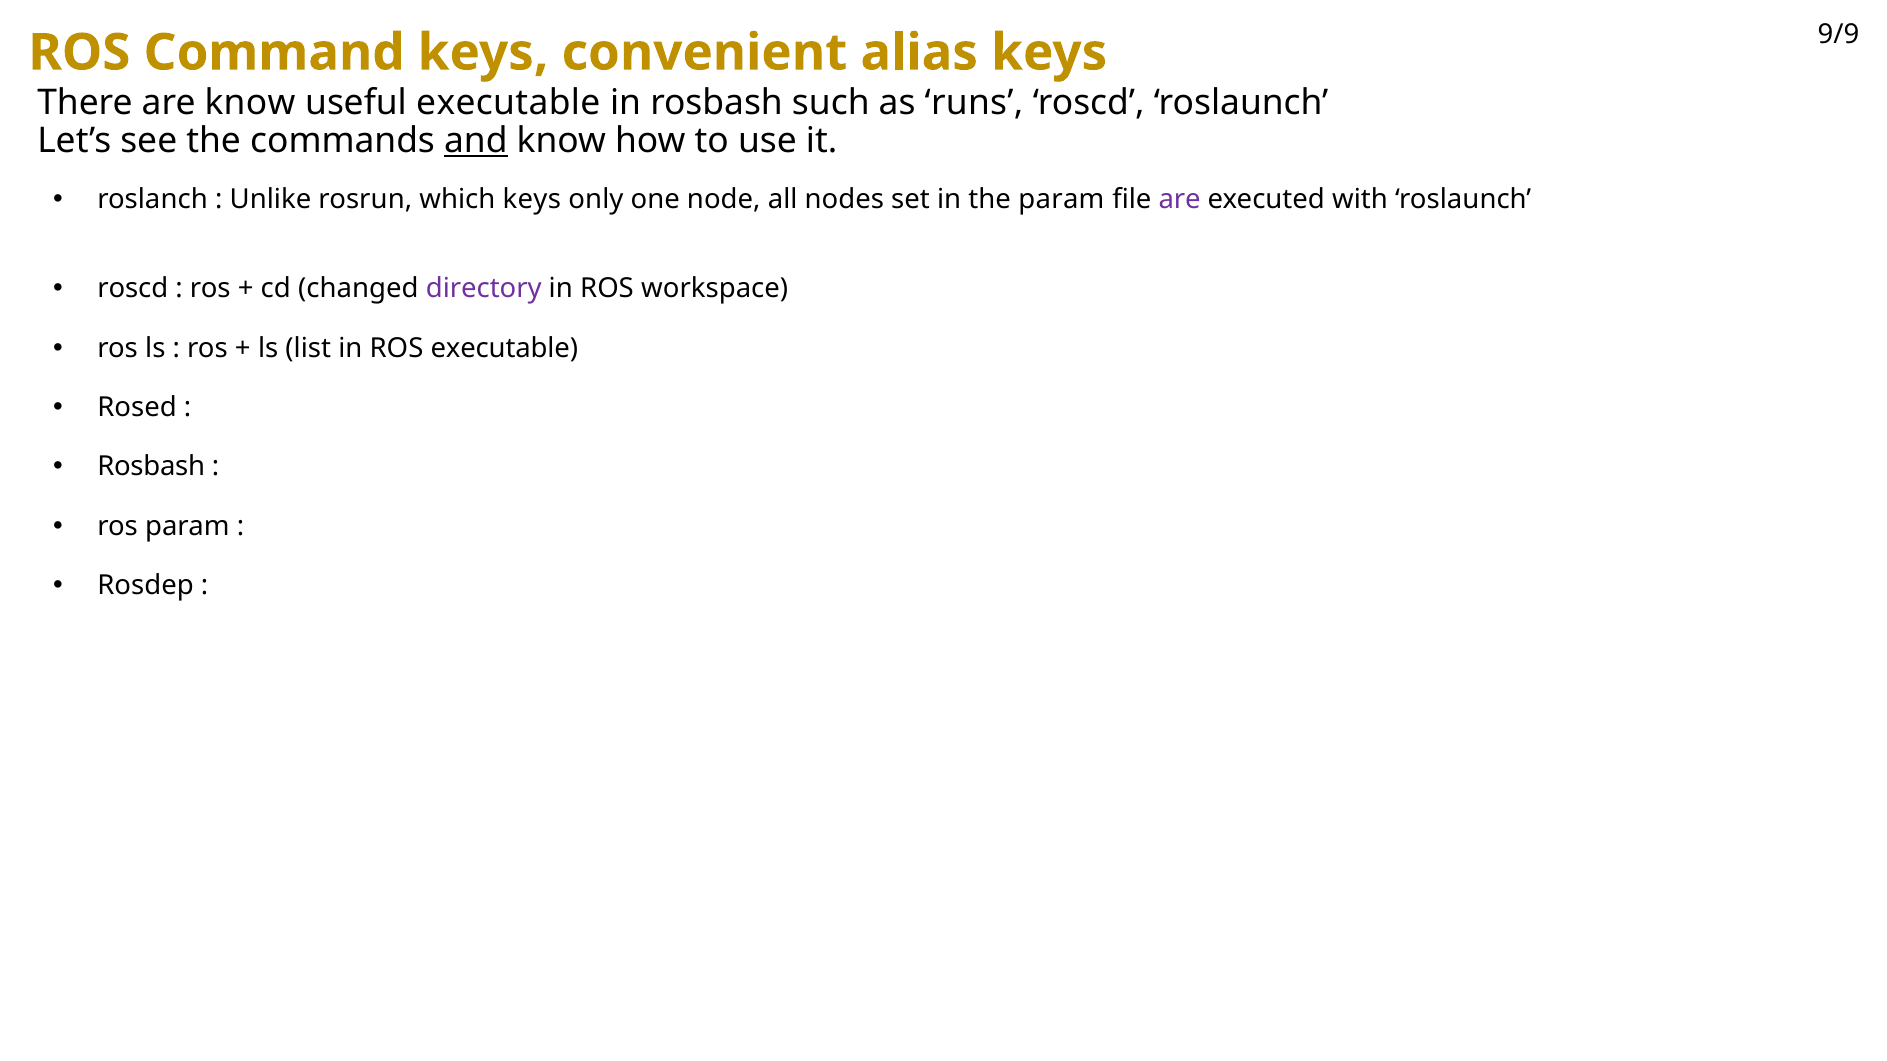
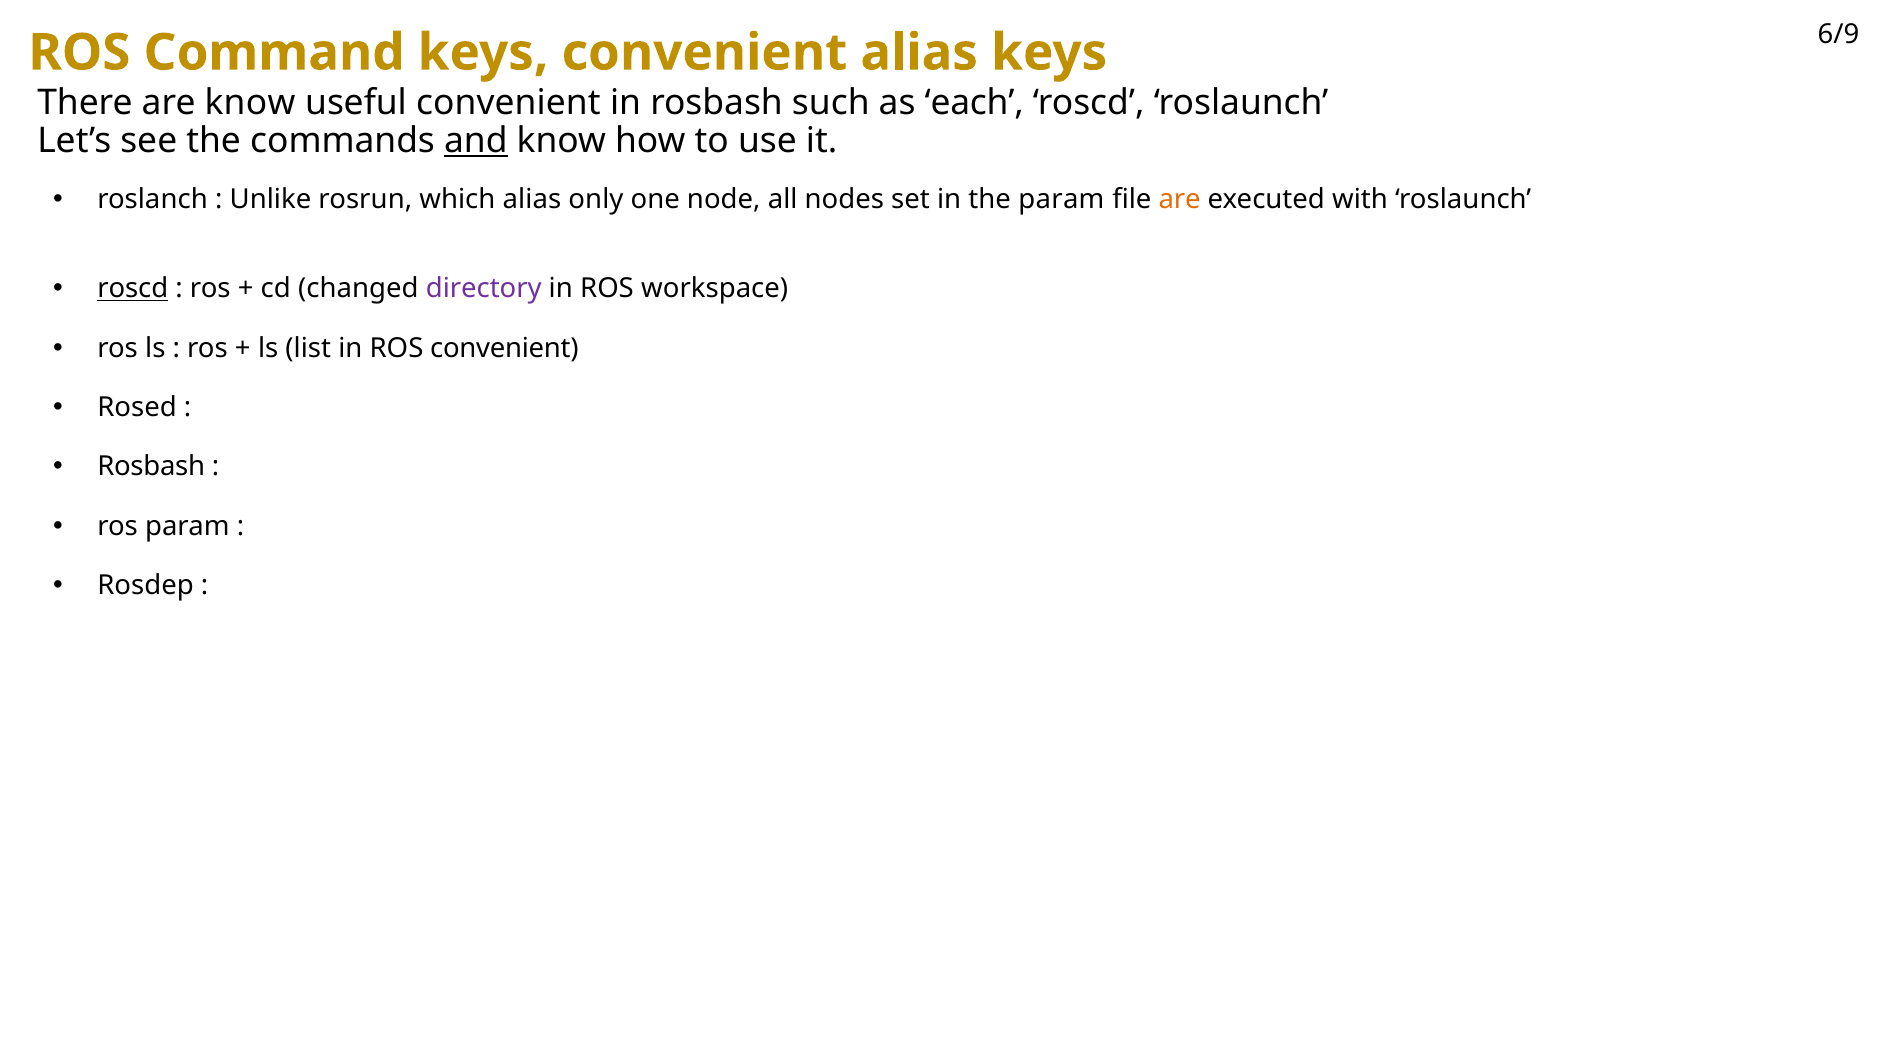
9/9: 9/9 -> 6/9
useful executable: executable -> convenient
runs: runs -> each
which keys: keys -> alias
are at (1180, 200) colour: purple -> orange
roscd at (133, 289) underline: none -> present
ROS executable: executable -> convenient
